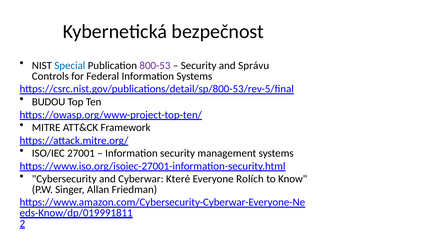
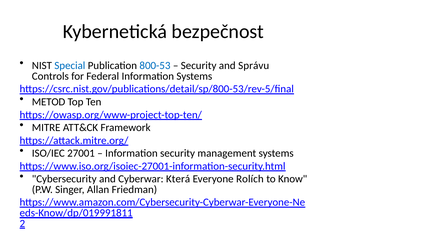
800-53 colour: purple -> blue
BUDOU: BUDOU -> METOD
Které: Které -> Která
